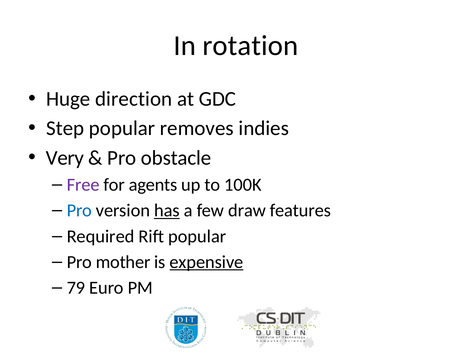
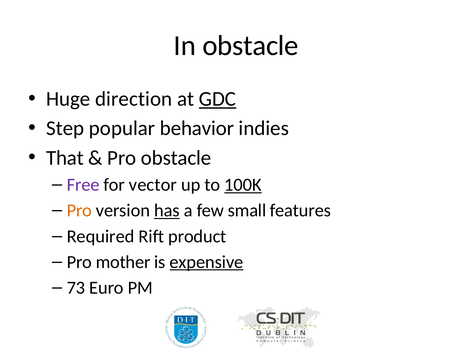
In rotation: rotation -> obstacle
GDC underline: none -> present
removes: removes -> behavior
Very: Very -> That
agents: agents -> vector
100K underline: none -> present
Pro at (79, 211) colour: blue -> orange
draw: draw -> small
Rift popular: popular -> product
79: 79 -> 73
